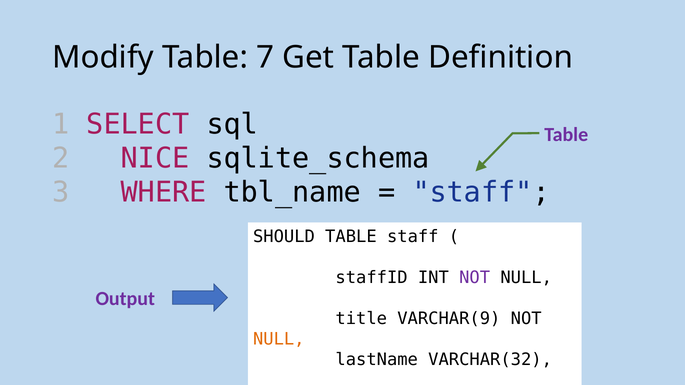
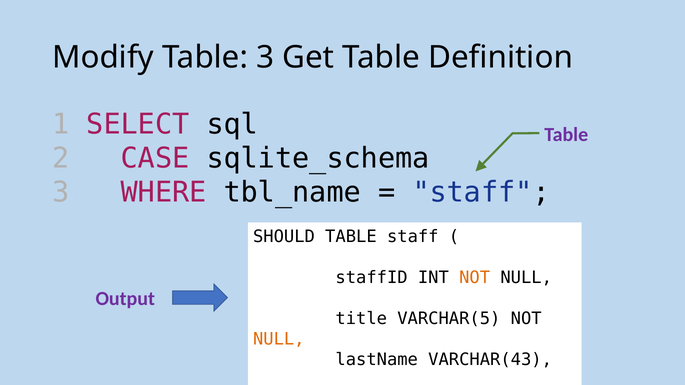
Table 7: 7 -> 3
NICE: NICE -> CASE
NOT at (475, 278) colour: purple -> orange
VARCHAR(9: VARCHAR(9 -> VARCHAR(5
VARCHAR(32: VARCHAR(32 -> VARCHAR(43
